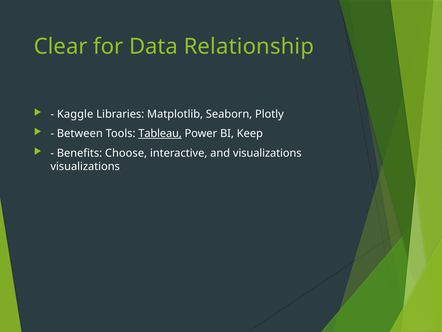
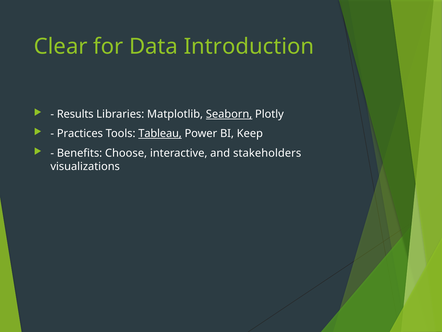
Relationship: Relationship -> Introduction
Kaggle: Kaggle -> Results
Seaborn underline: none -> present
Between: Between -> Practices
and visualizations: visualizations -> stakeholders
